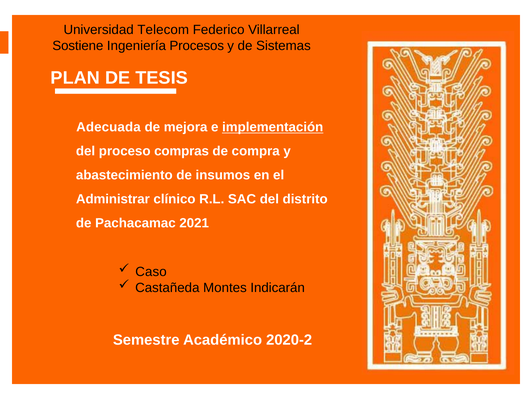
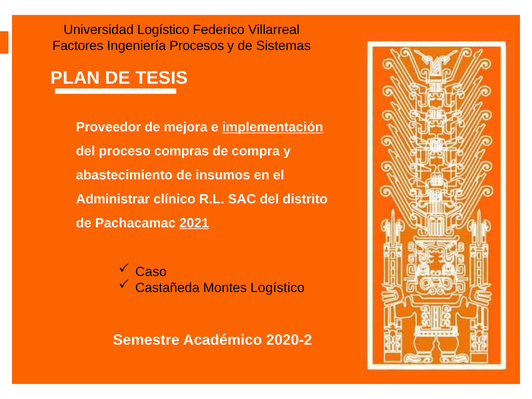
Universidad Telecom: Telecom -> Logístico
Sostiene: Sostiene -> Factores
Adecuada: Adecuada -> Proveedor
2021 underline: none -> present
Montes Indicarán: Indicarán -> Logístico
